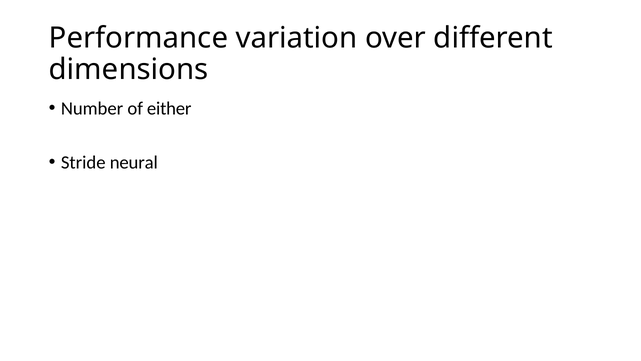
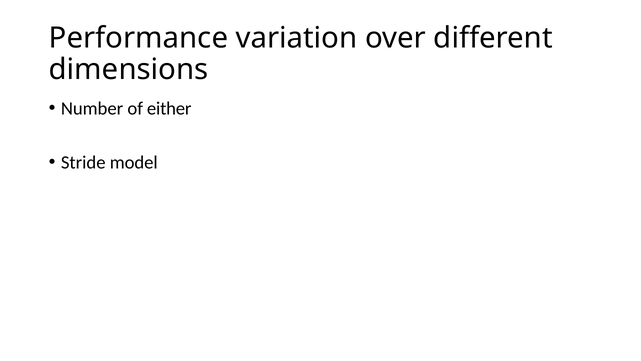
neural: neural -> model
